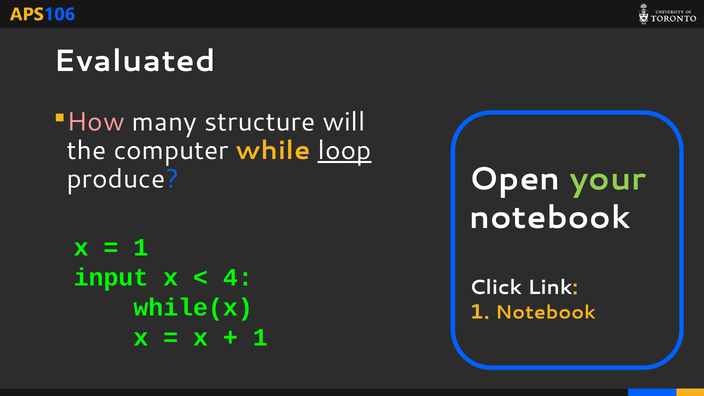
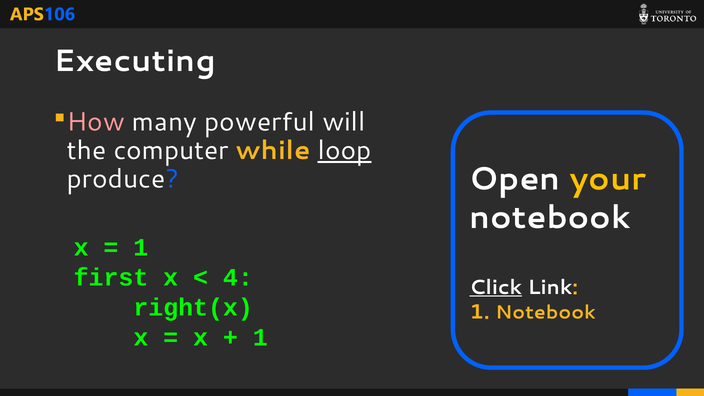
Evaluated: Evaluated -> Executing
structure: structure -> powerful
your colour: light green -> yellow
input: input -> first
Click underline: none -> present
while(x: while(x -> right(x
